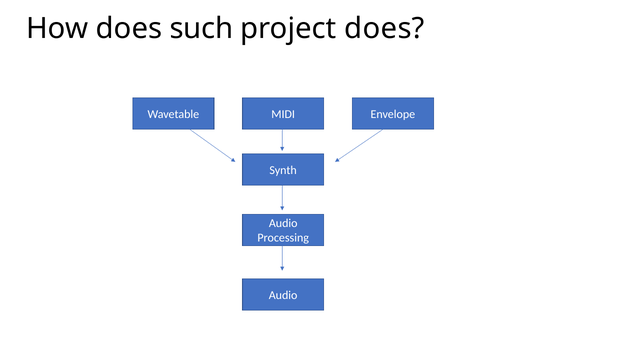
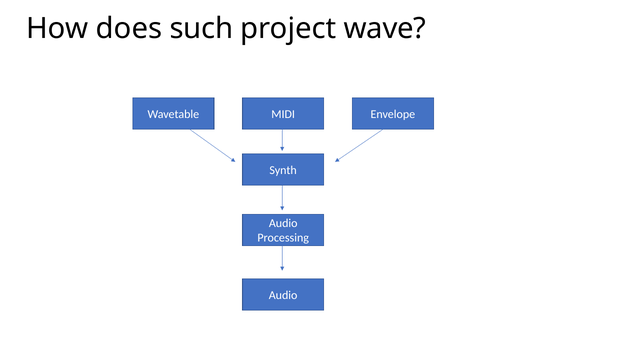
project does: does -> wave
